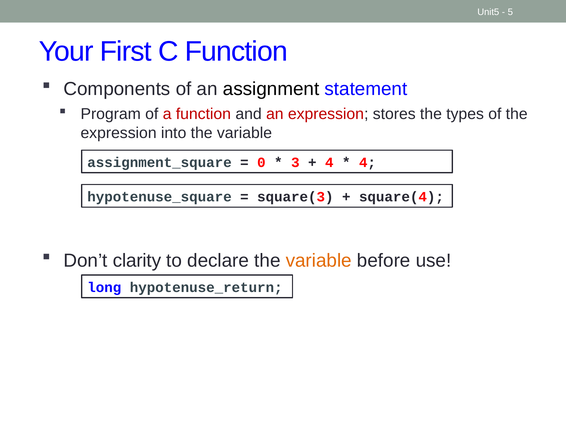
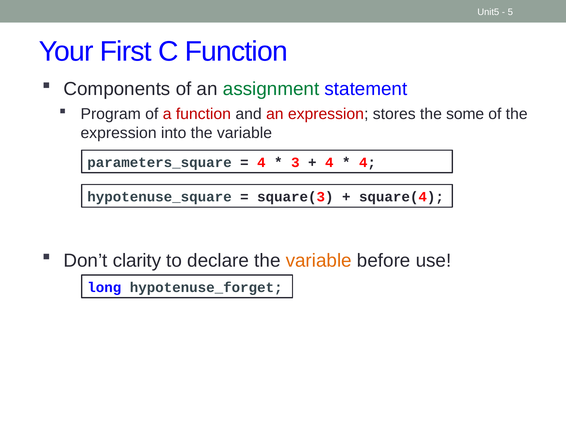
assignment colour: black -> green
types: types -> some
assignment_square: assignment_square -> parameters_square
0 at (261, 163): 0 -> 4
hypotenuse_return: hypotenuse_return -> hypotenuse_forget
